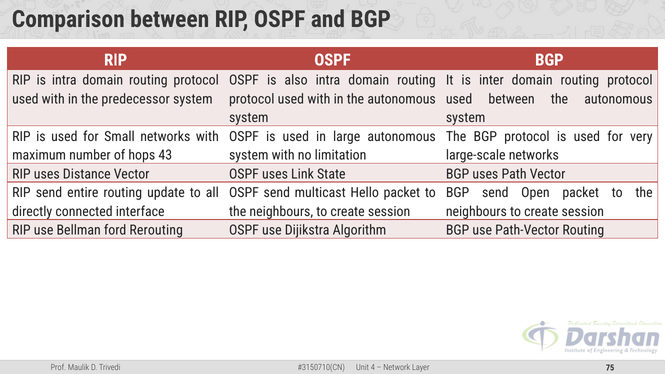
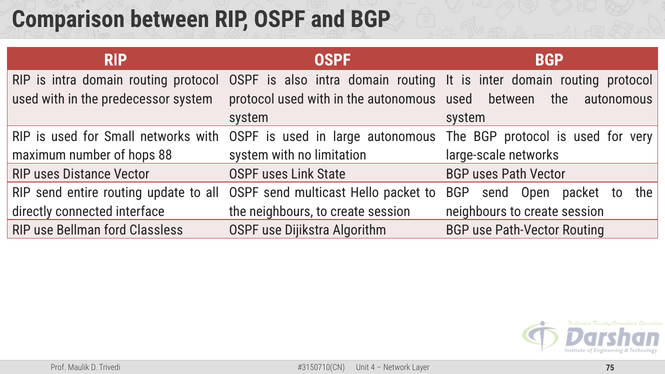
43: 43 -> 88
Rerouting: Rerouting -> Classless
